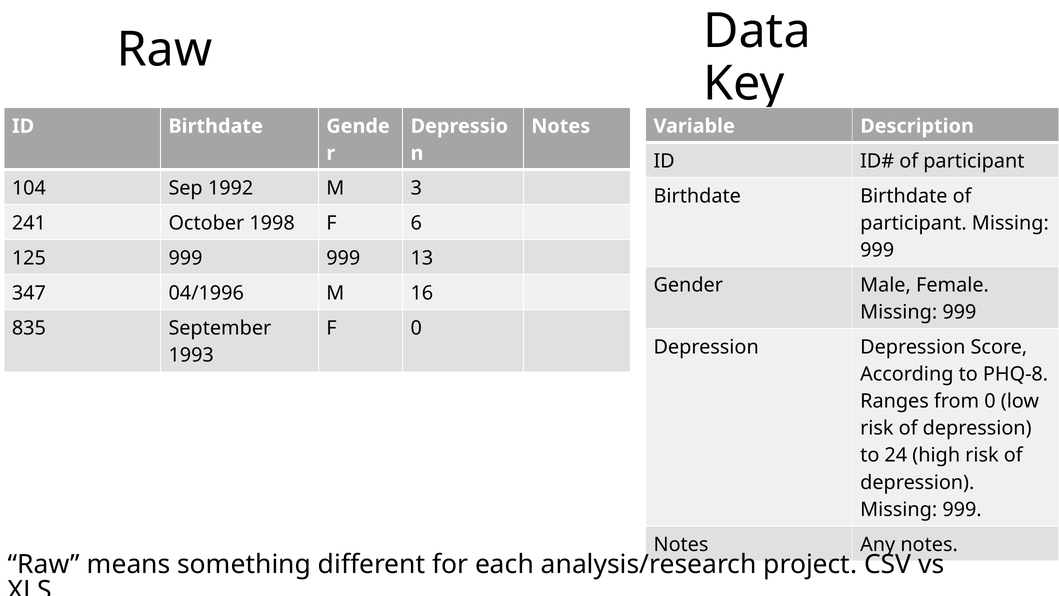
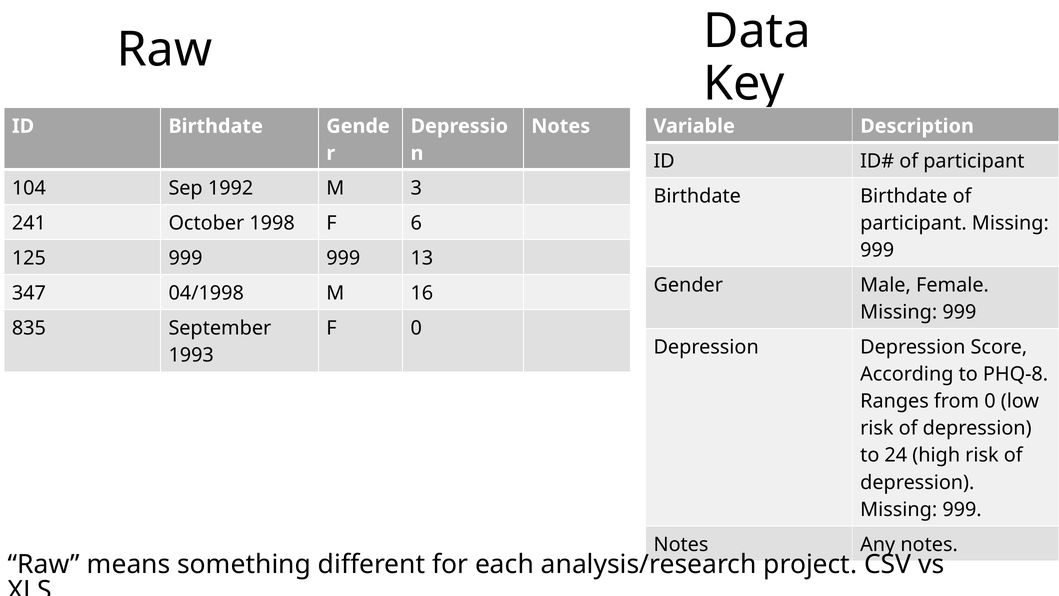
04/1996: 04/1996 -> 04/1998
